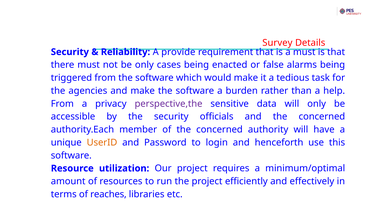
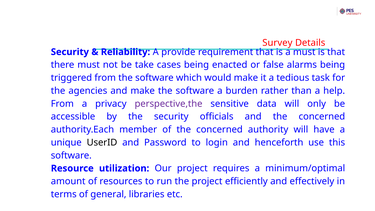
be only: only -> take
UserID colour: orange -> black
reaches: reaches -> general
